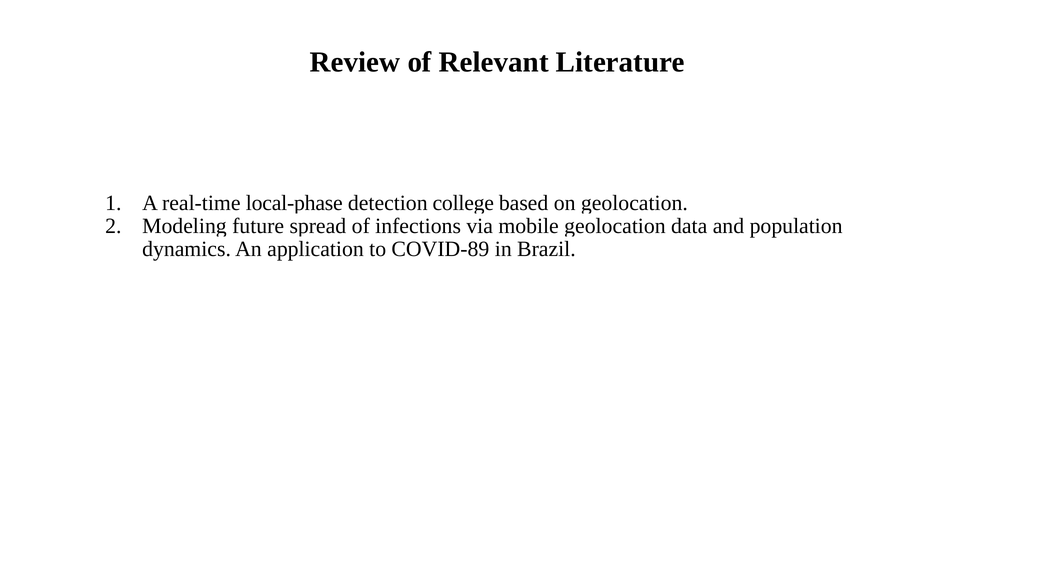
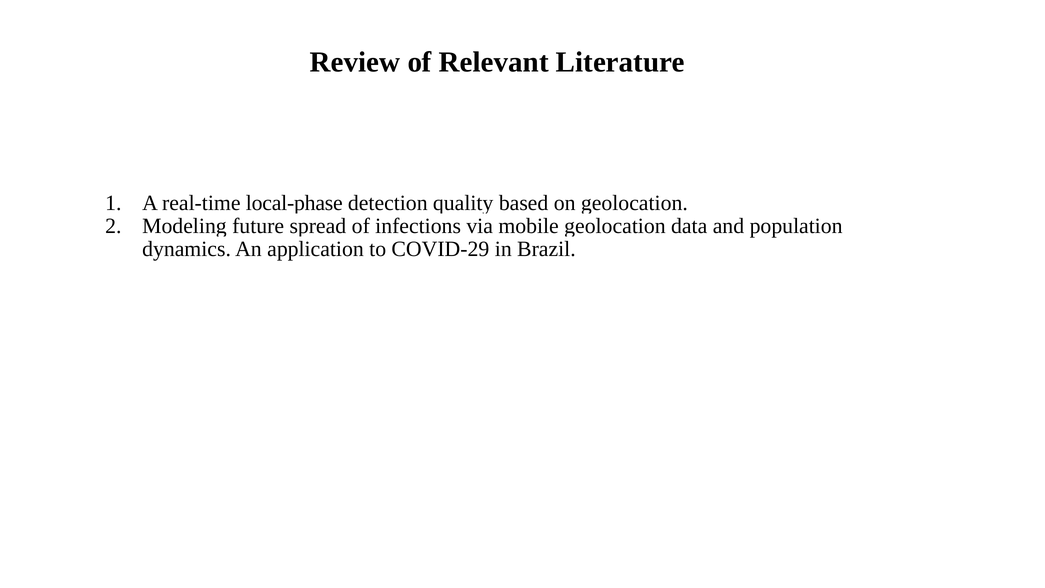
college: college -> quality
COVID-89: COVID-89 -> COVID-29
